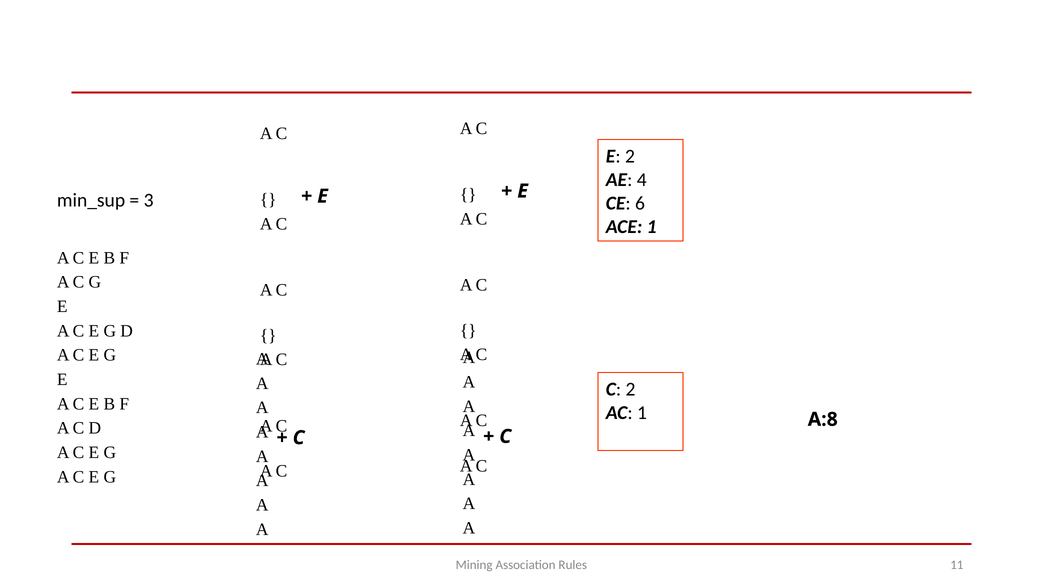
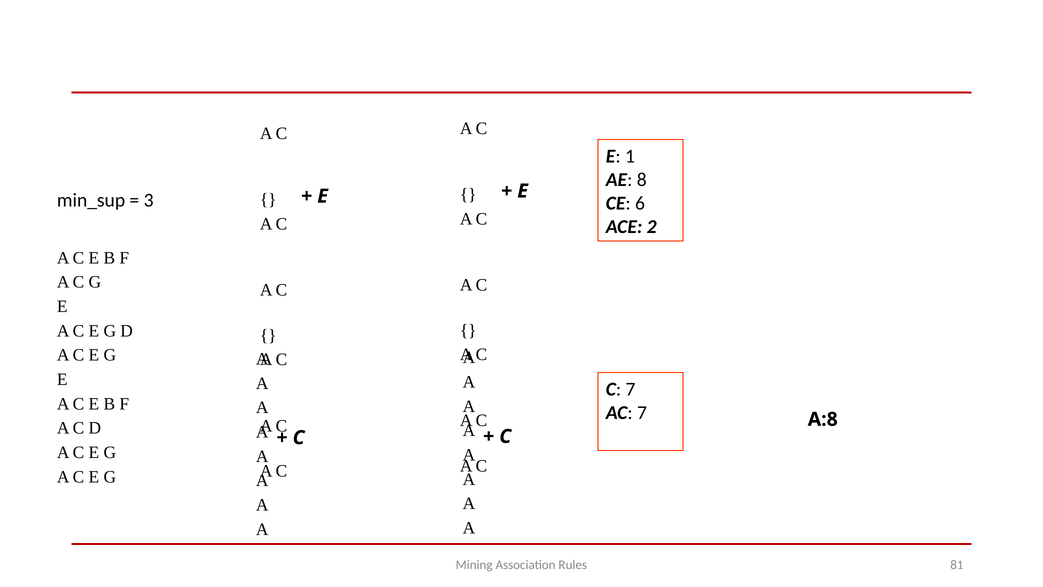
E 2: 2 -> 1
4: 4 -> 8
ACE 1: 1 -> 2
C 2: 2 -> 7
AC 1: 1 -> 7
11: 11 -> 81
